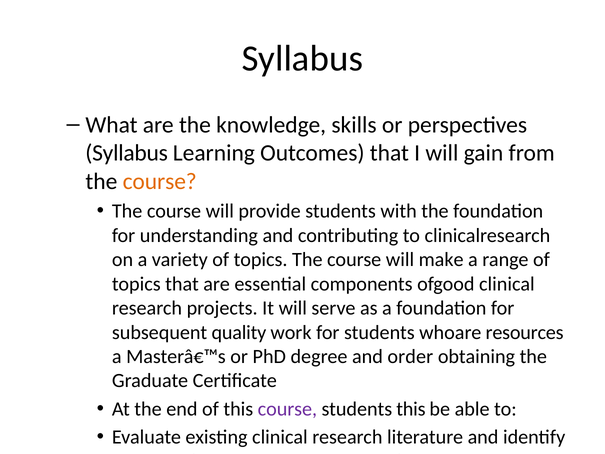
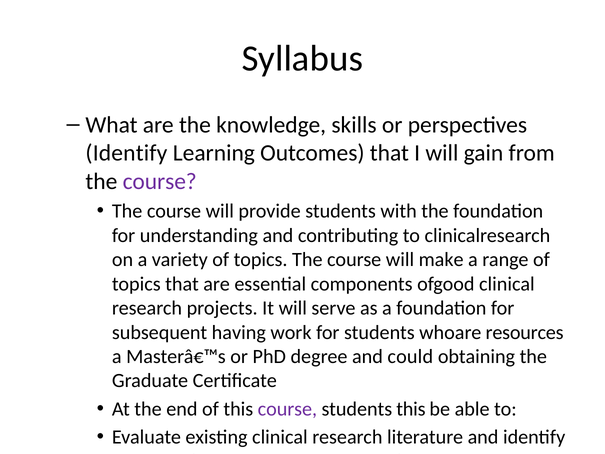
Syllabus at (127, 153): Syllabus -> Identify
course at (160, 181) colour: orange -> purple
quality: quality -> having
and order: order -> could
